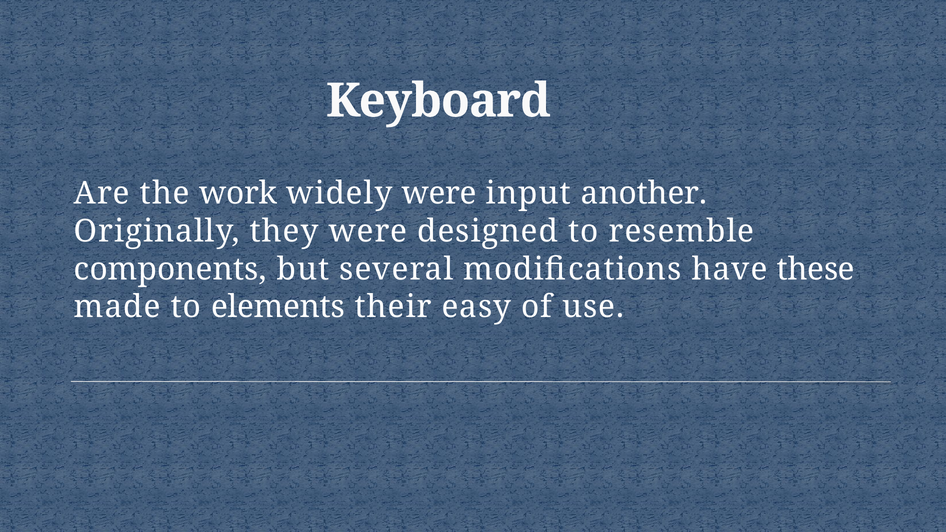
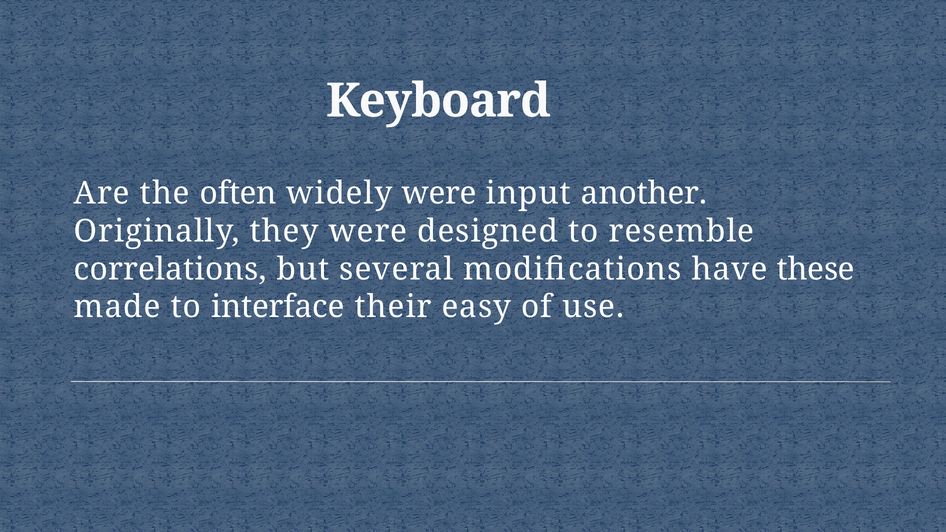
work: work -> often
components: components -> correlations
elements: elements -> interface
